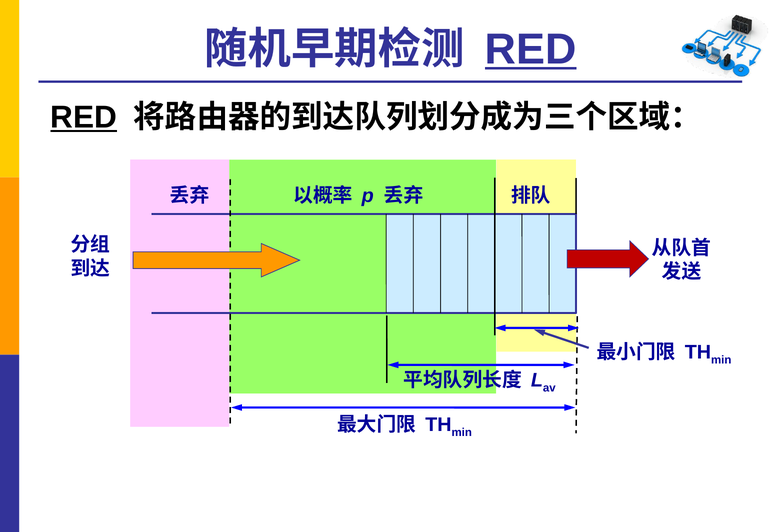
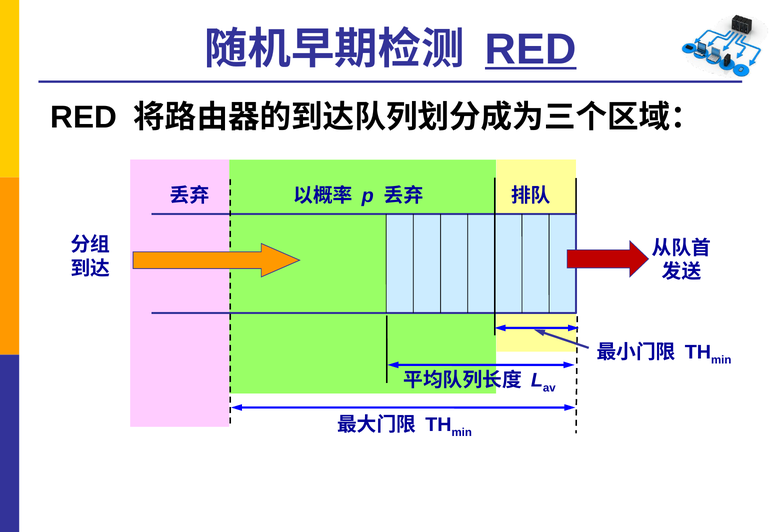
RED at (84, 118) underline: present -> none
